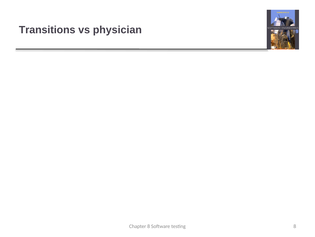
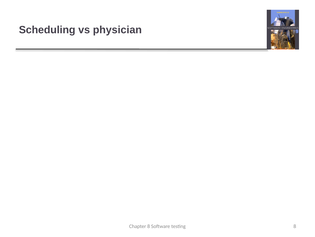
Transitions: Transitions -> Scheduling
